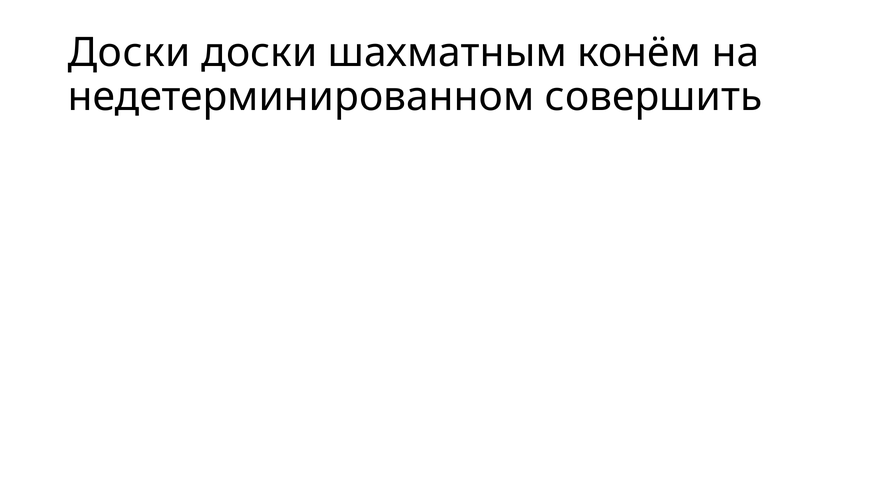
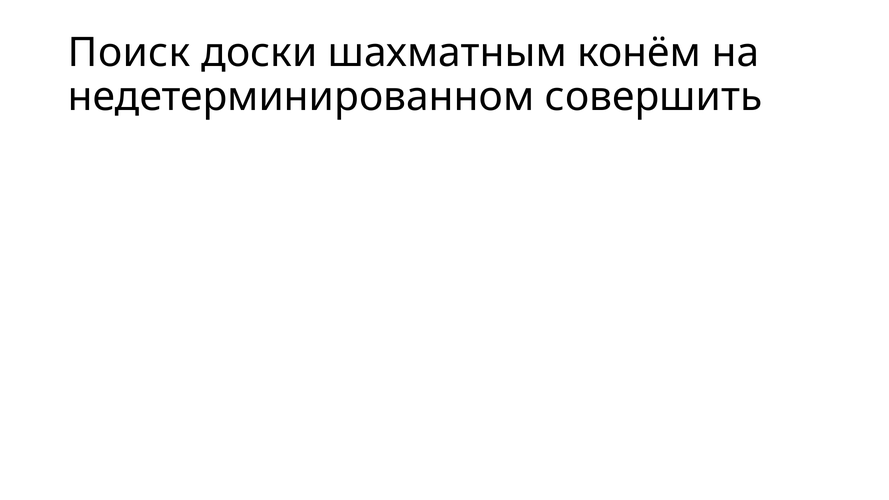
Доски at (129, 53): Доски -> Поиск
